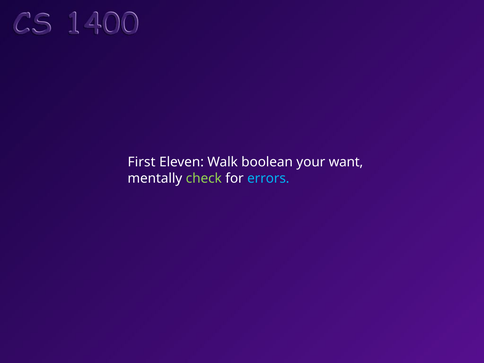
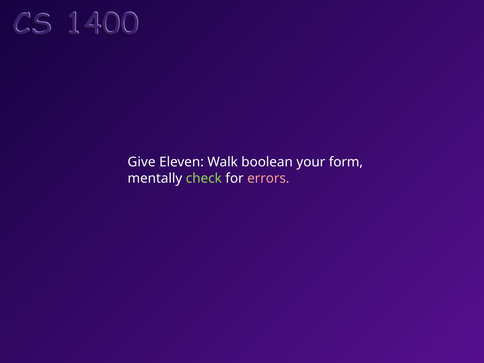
First: First -> Give
want: want -> form
errors colour: light blue -> pink
